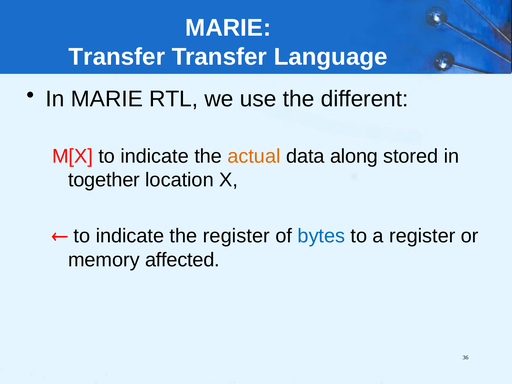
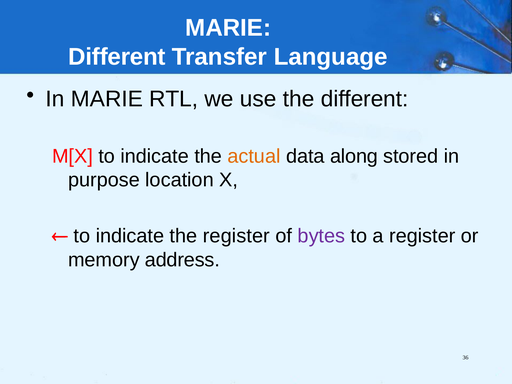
Transfer at (117, 57): Transfer -> Different
together: together -> purpose
bytes colour: blue -> purple
affected: affected -> address
